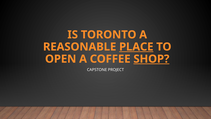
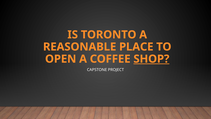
PLACE underline: present -> none
